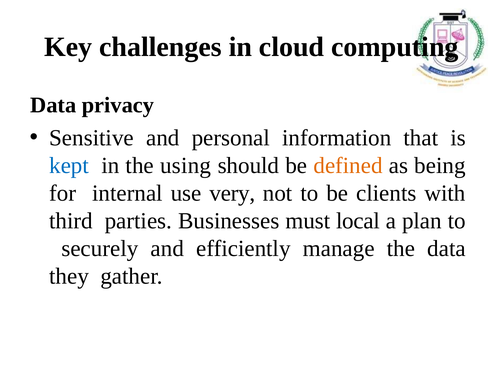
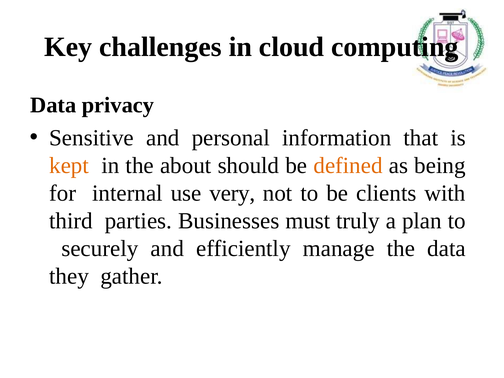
kept colour: blue -> orange
using: using -> about
local: local -> truly
